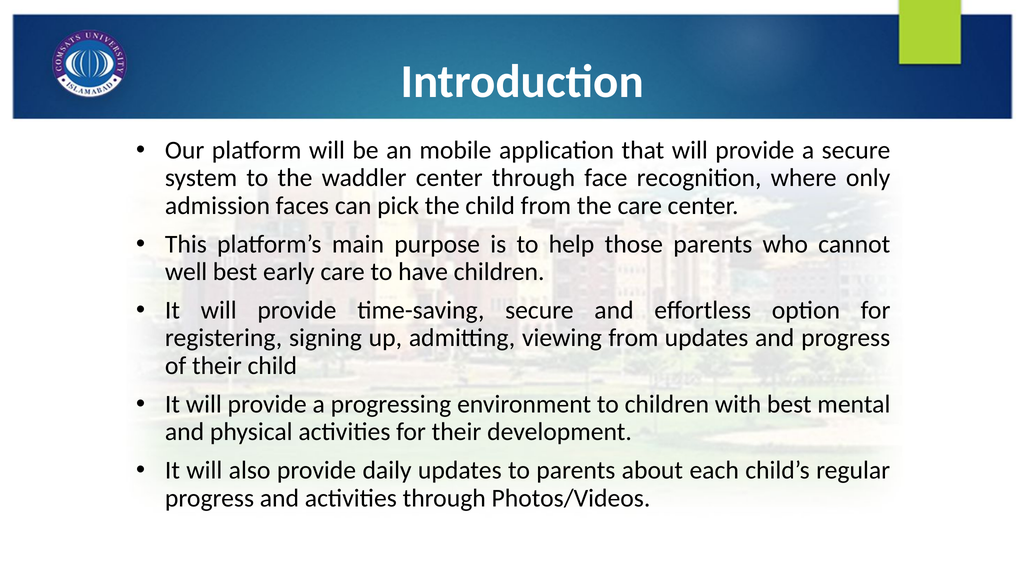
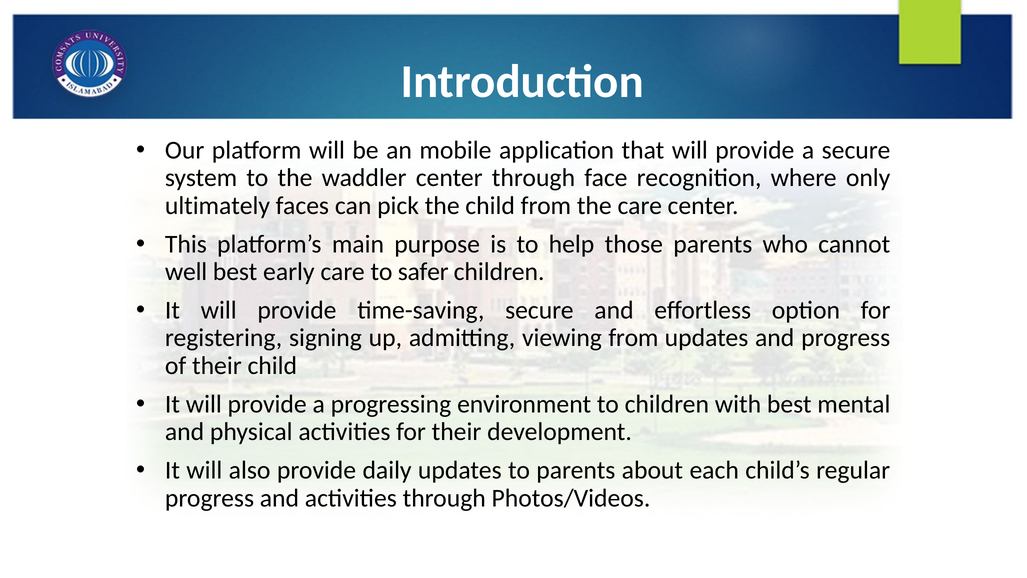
admission: admission -> ultimately
have: have -> safer
